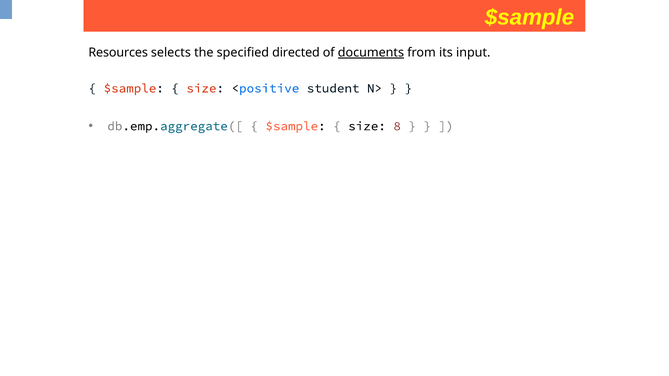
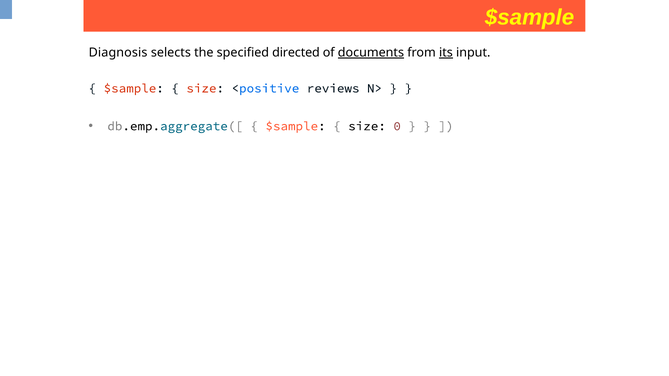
Resources: Resources -> Diagnosis
its underline: none -> present
student: student -> reviews
8: 8 -> 0
